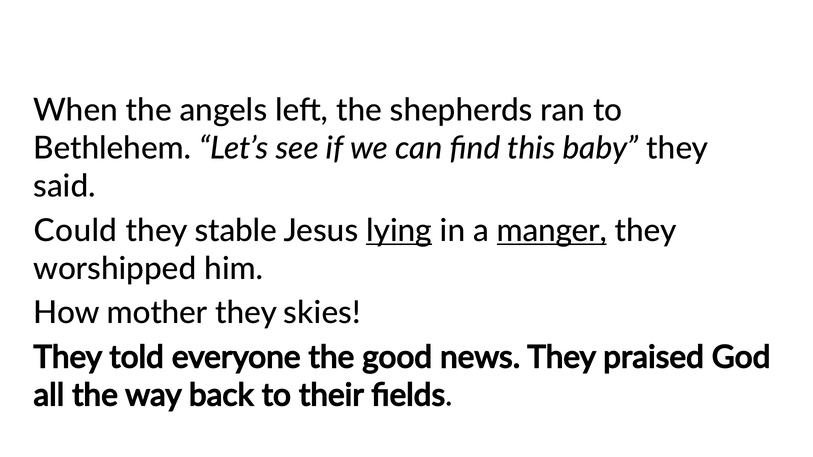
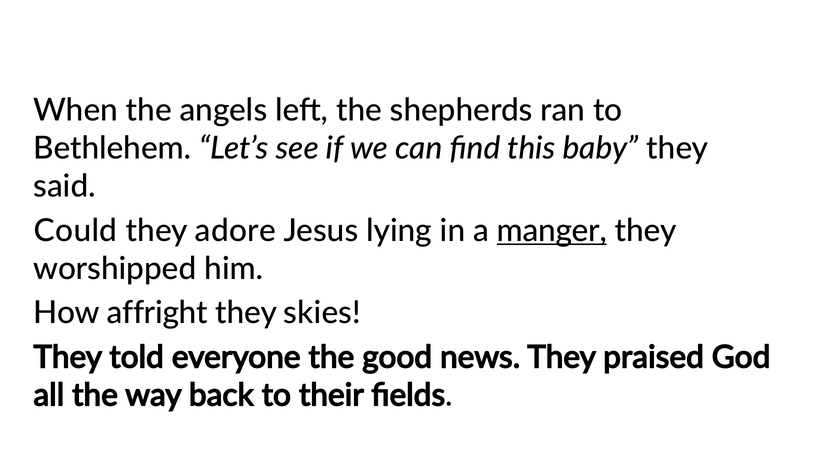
stable: stable -> adore
lying underline: present -> none
mother: mother -> affright
